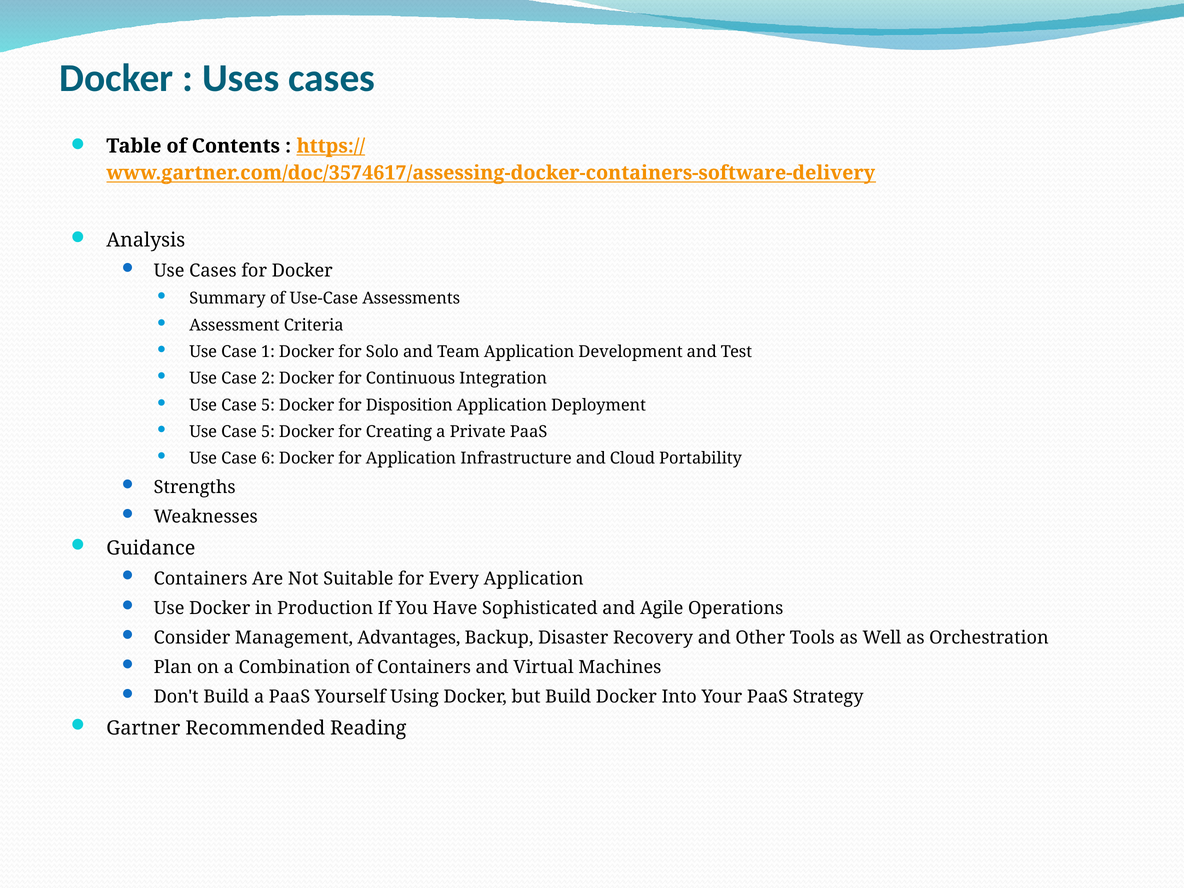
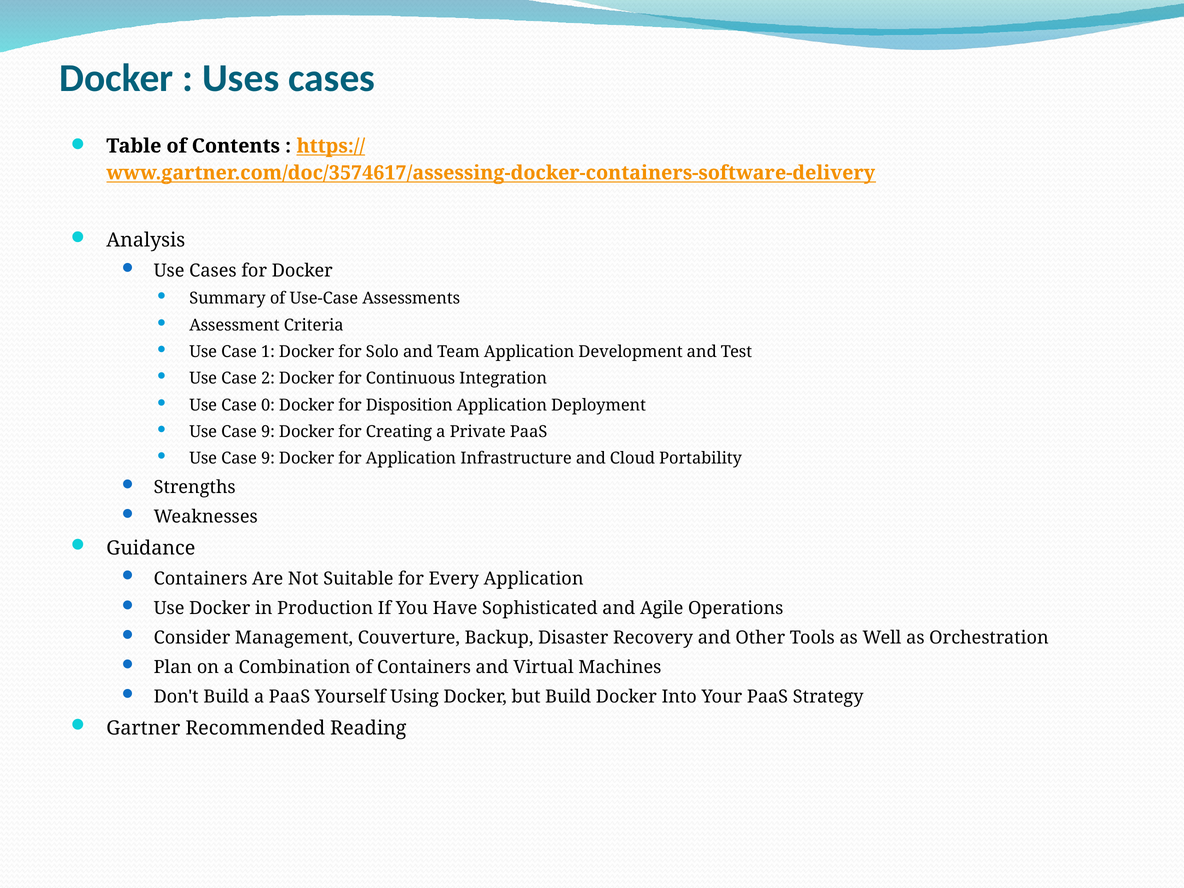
5 at (268, 405): 5 -> 0
5 at (268, 432): 5 -> 9
6 at (268, 458): 6 -> 9
Advantages: Advantages -> Couverture
